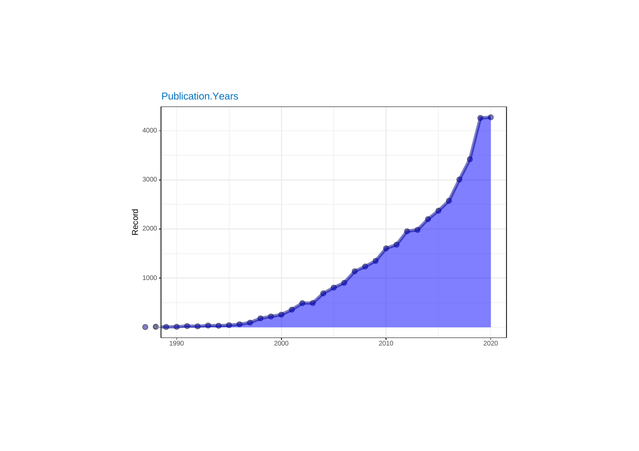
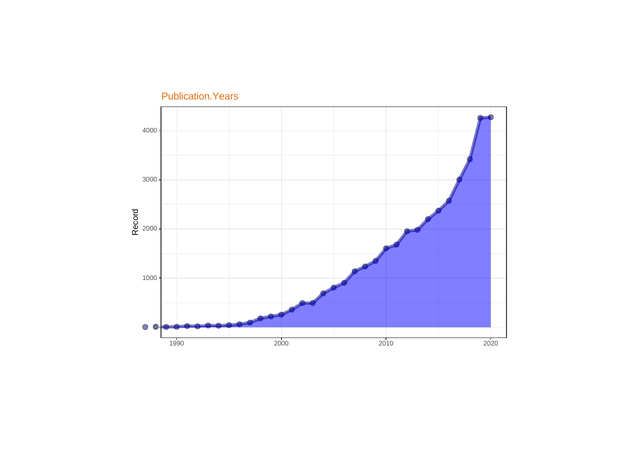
Publication.Years colour: blue -> orange
